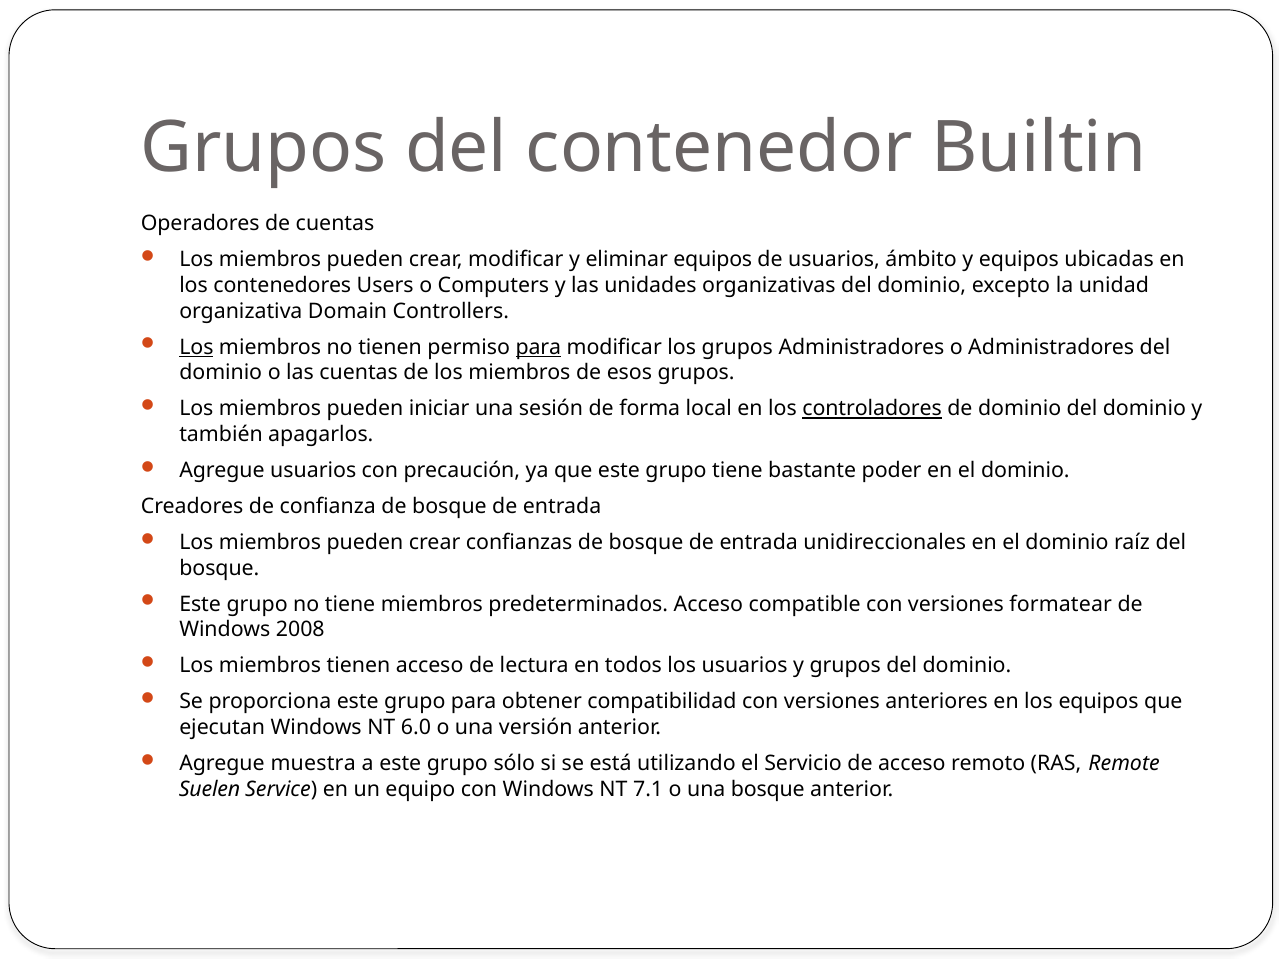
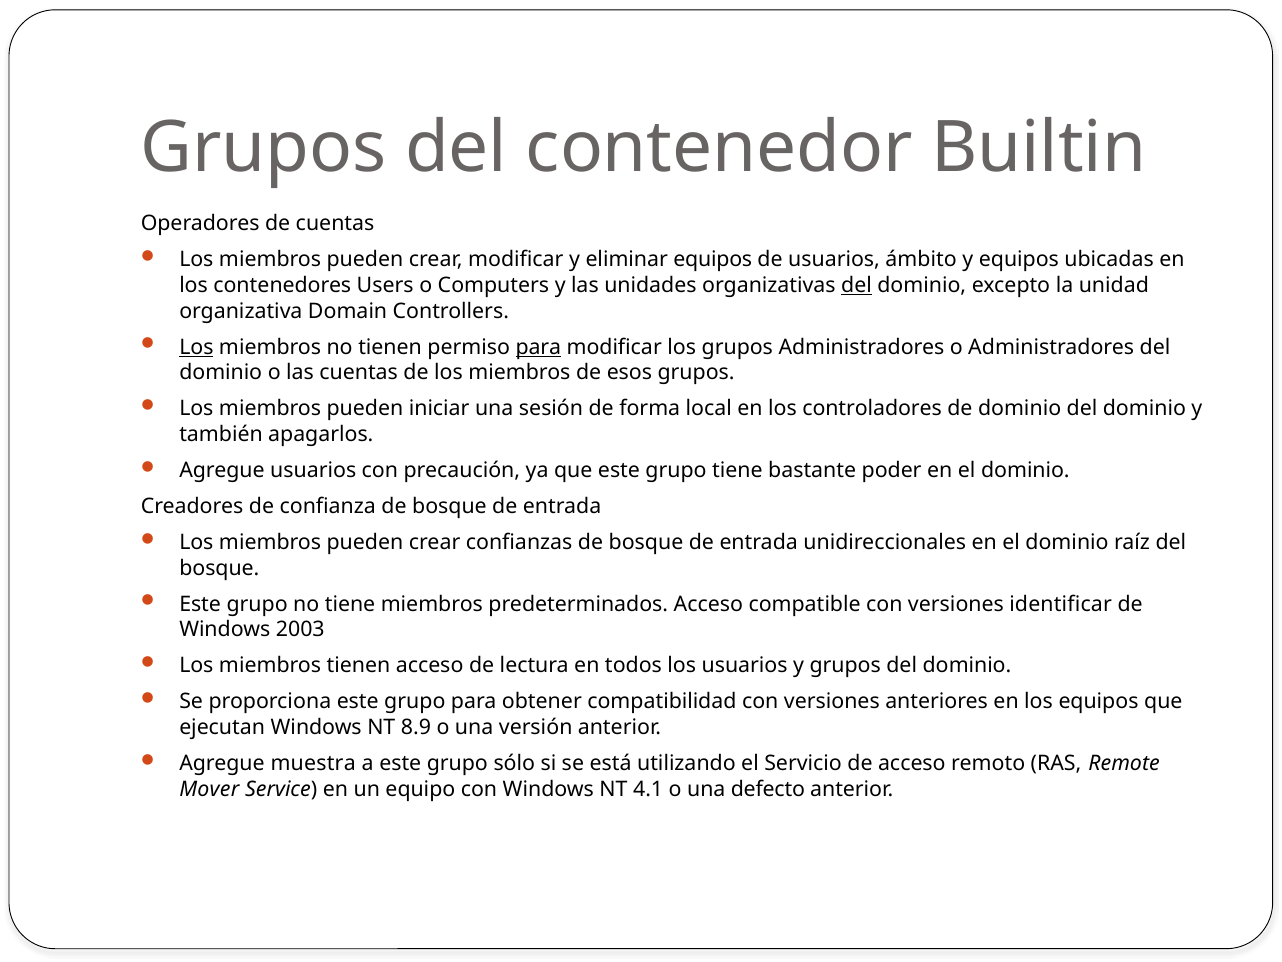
del at (857, 285) underline: none -> present
controladores underline: present -> none
formatear: formatear -> identificar
2008: 2008 -> 2003
6.0: 6.0 -> 8.9
Suelen: Suelen -> Mover
7.1: 7.1 -> 4.1
una bosque: bosque -> defecto
